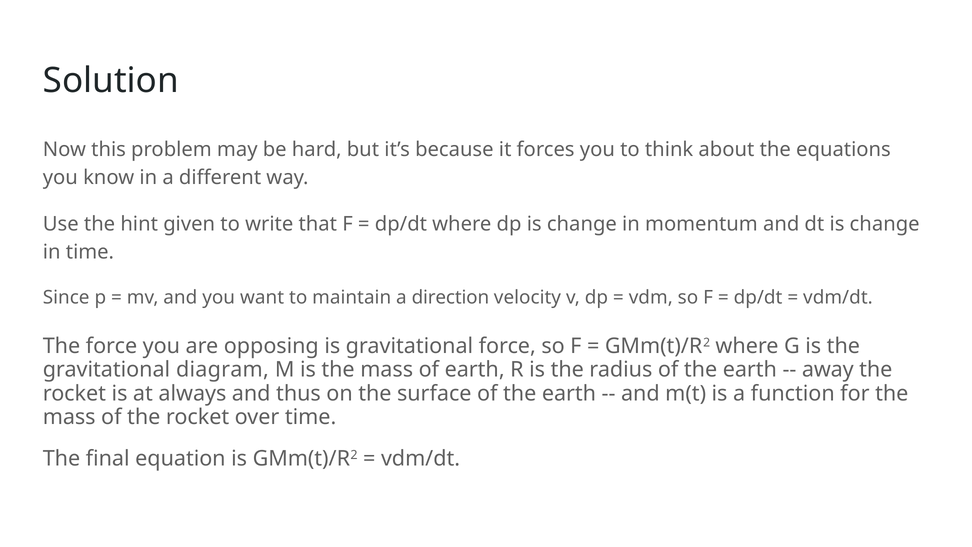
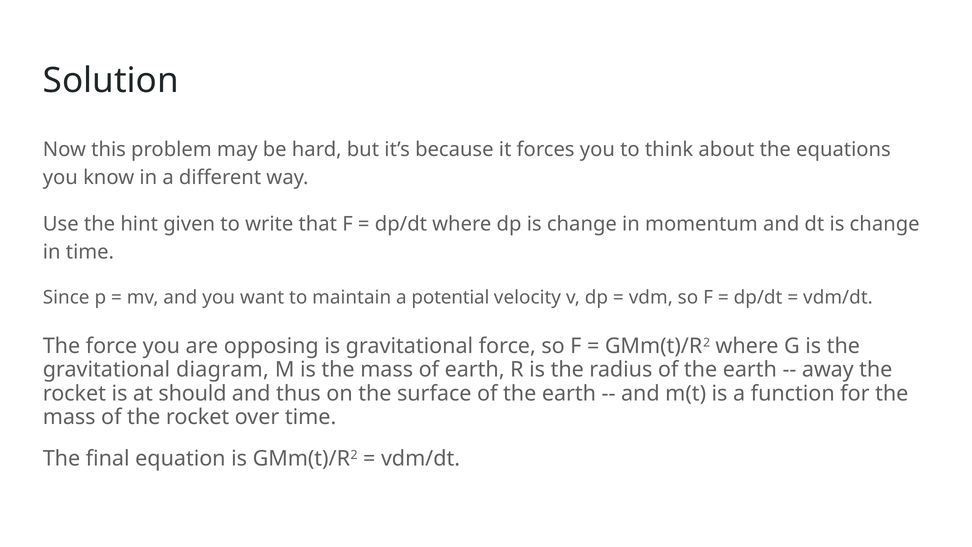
direction: direction -> potential
always: always -> should
